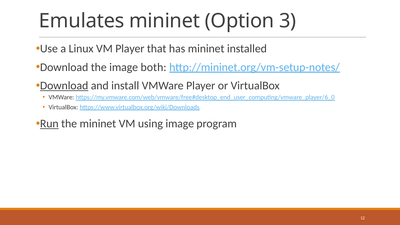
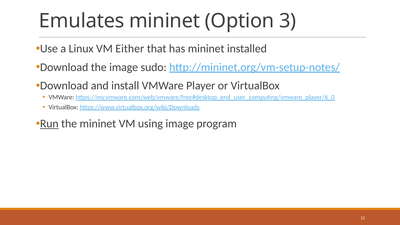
VM Player: Player -> Either
both: both -> sudo
Download at (64, 86) underline: present -> none
